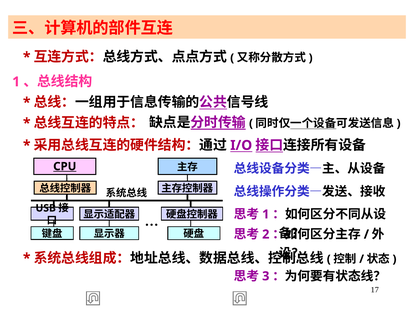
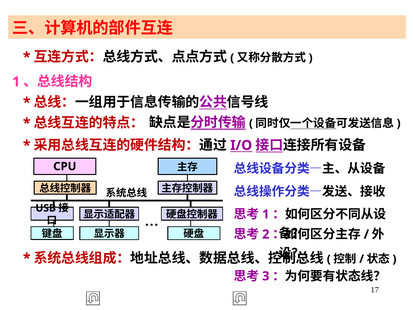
CPU underline: present -> none
